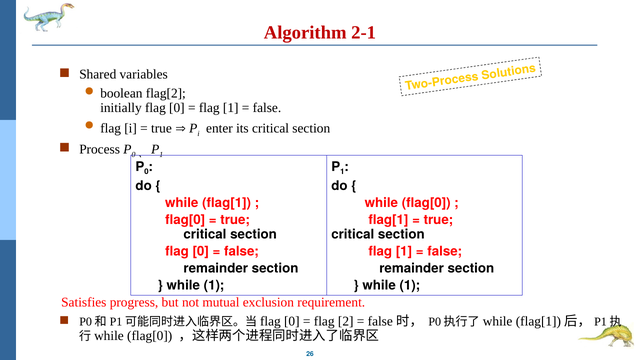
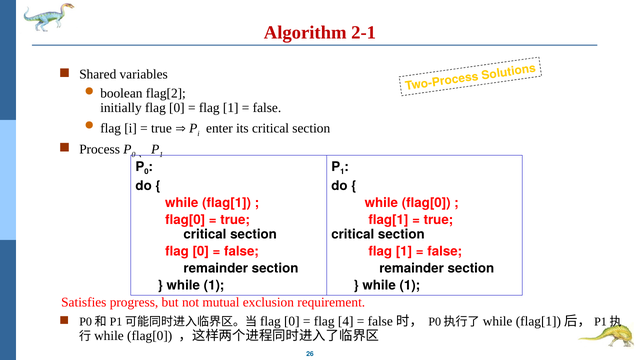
2: 2 -> 4
